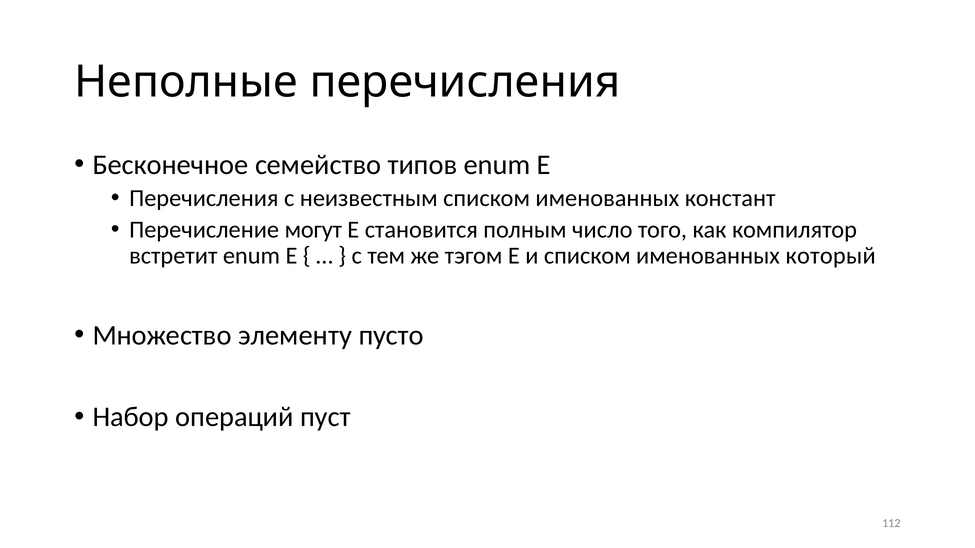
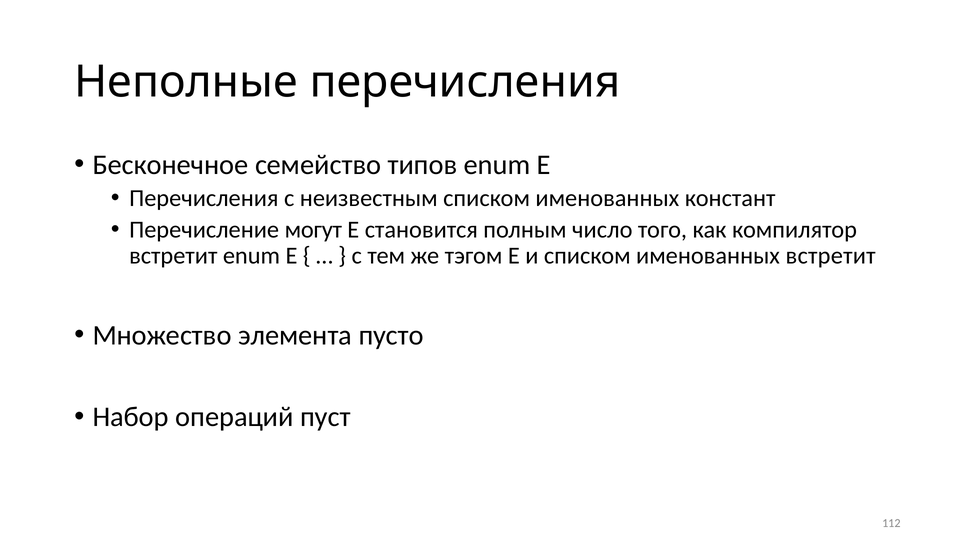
именованных который: который -> встретит
элементу: элементу -> элемента
